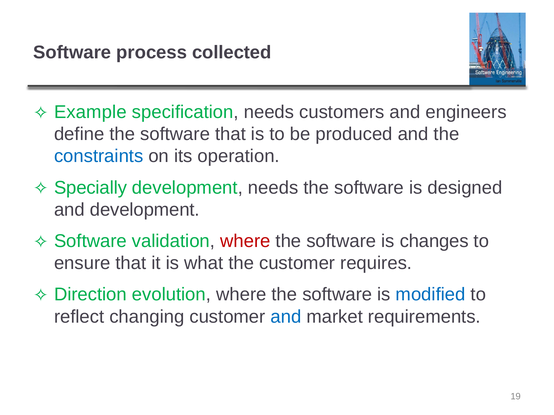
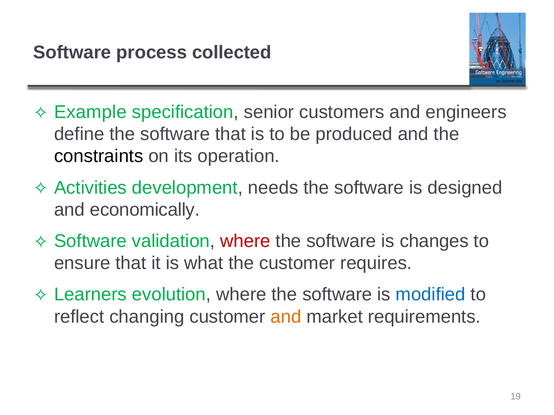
specification needs: needs -> senior
constraints colour: blue -> black
Specially: Specially -> Activities
and development: development -> economically
Direction: Direction -> Learners
and at (286, 317) colour: blue -> orange
